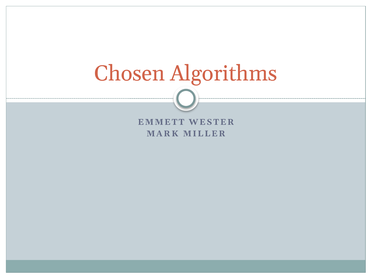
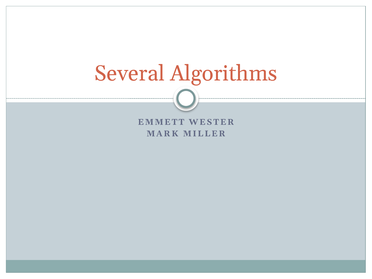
Chosen: Chosen -> Several
